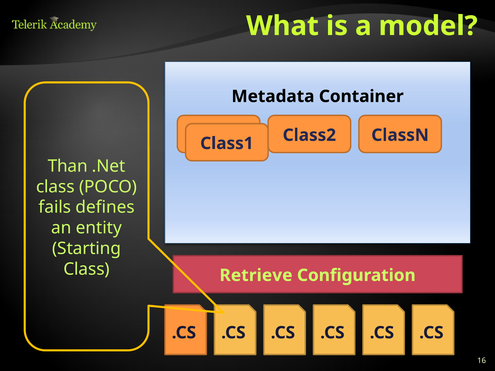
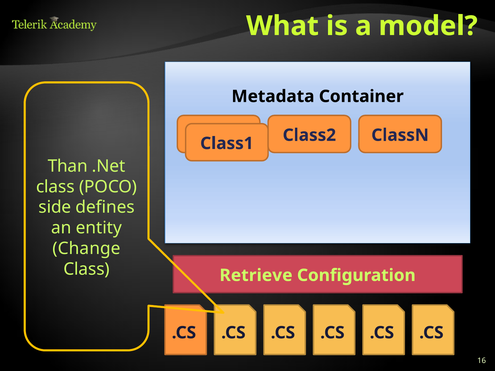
fails: fails -> side
Starting: Starting -> Change
